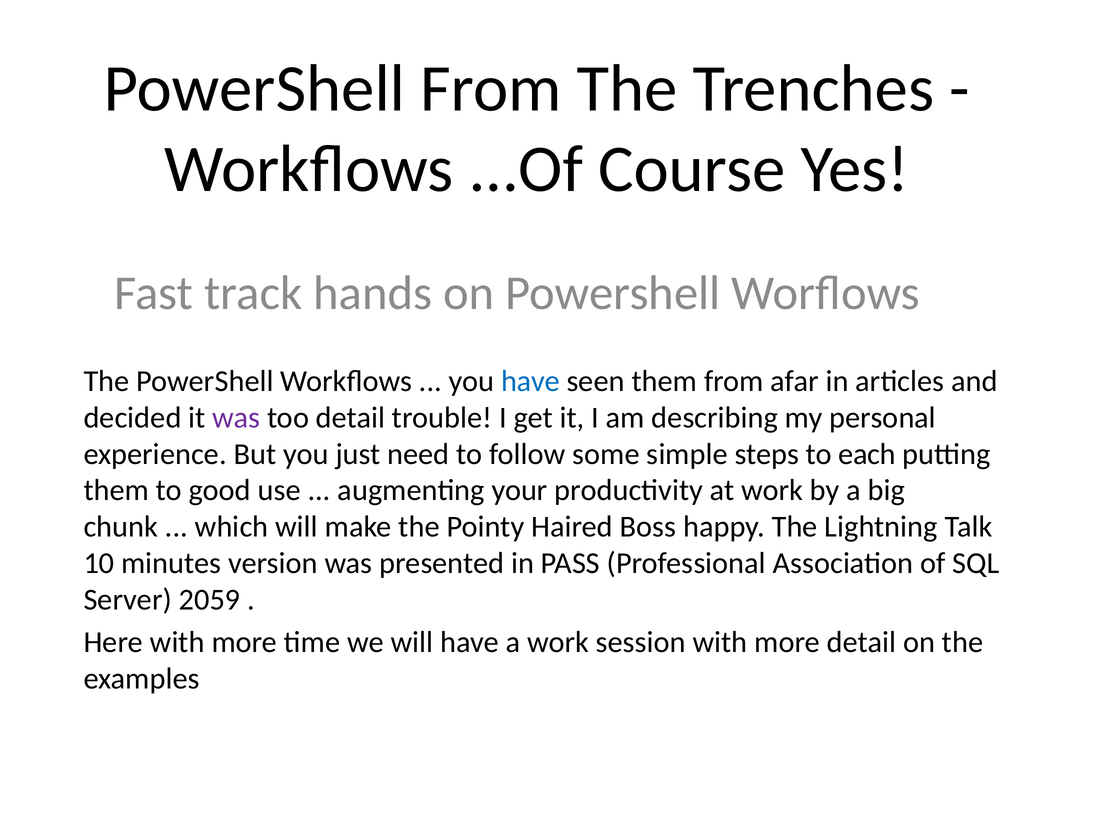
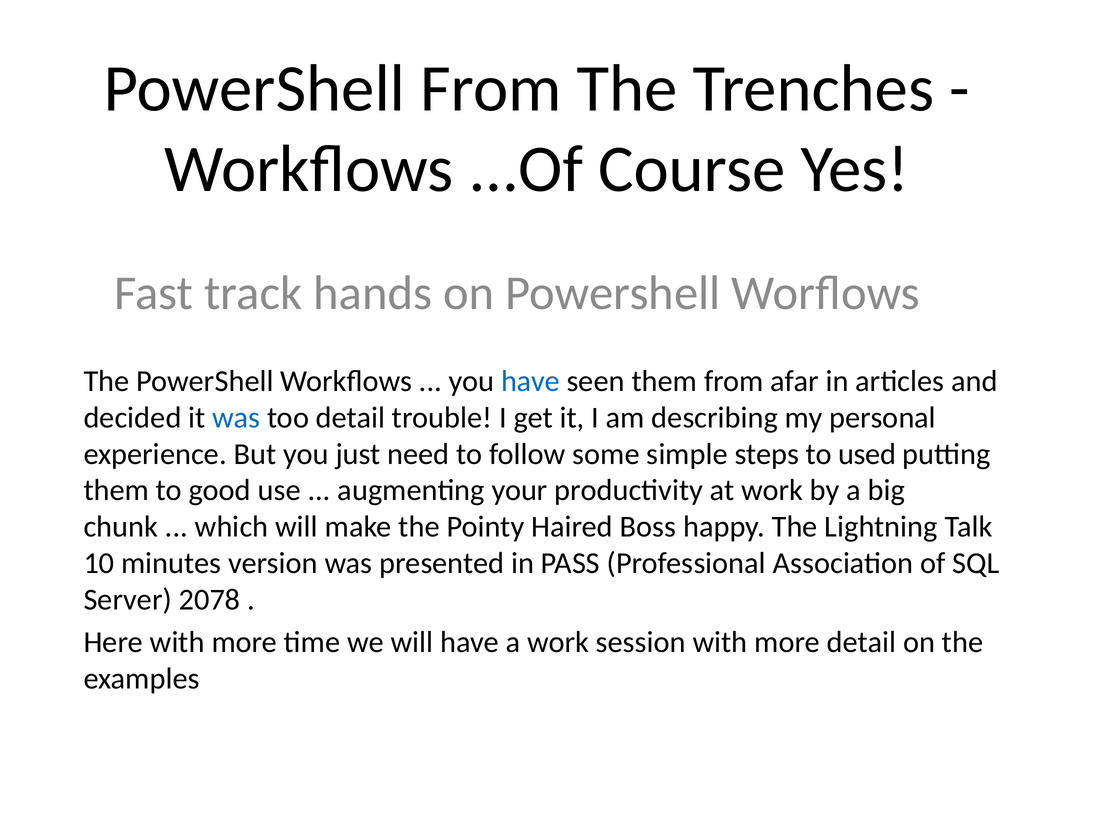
was at (236, 417) colour: purple -> blue
each: each -> used
2059: 2059 -> 2078
